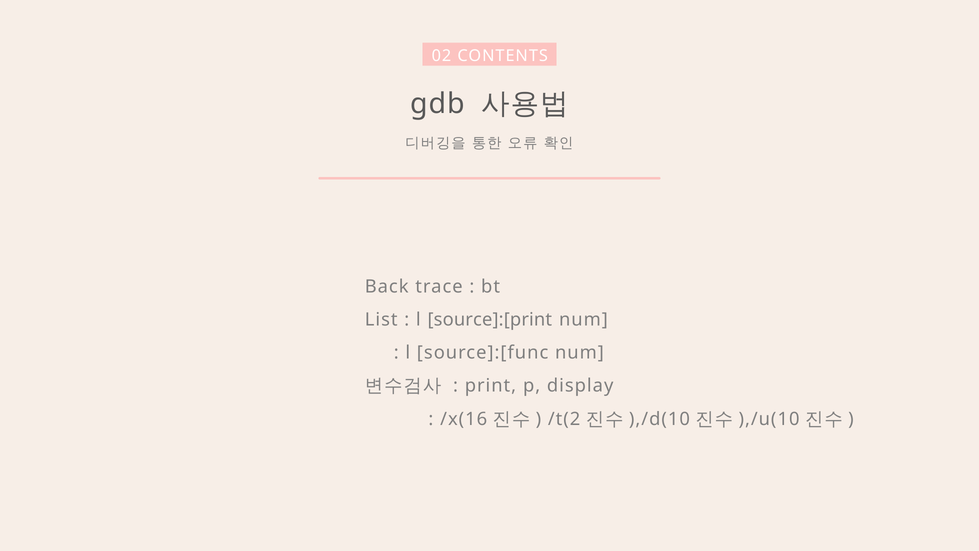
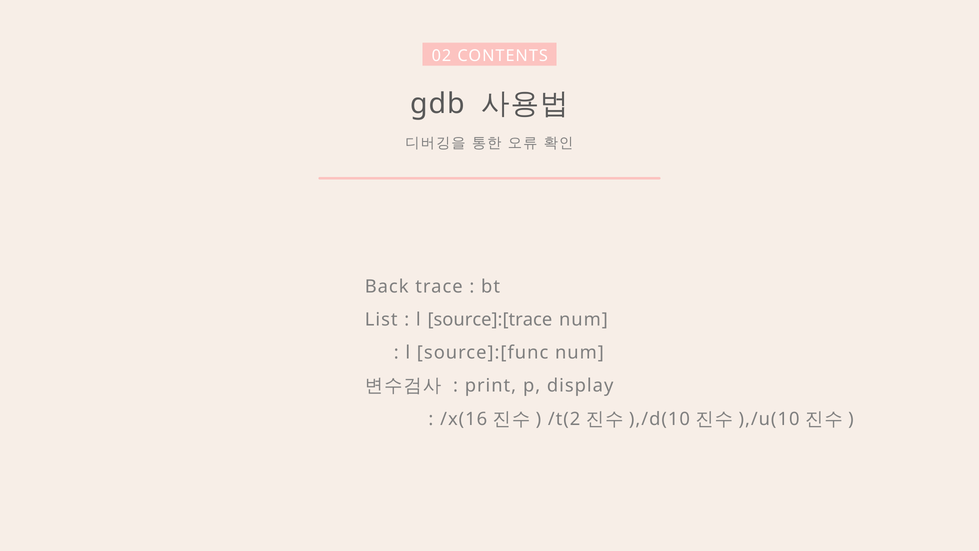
source]:[print: source]:[print -> source]:[trace
